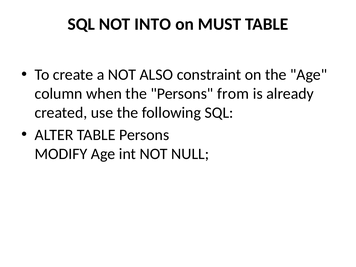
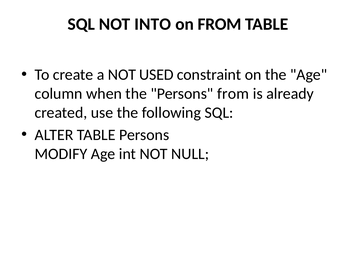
on MUST: MUST -> FROM
ALSO: ALSO -> USED
